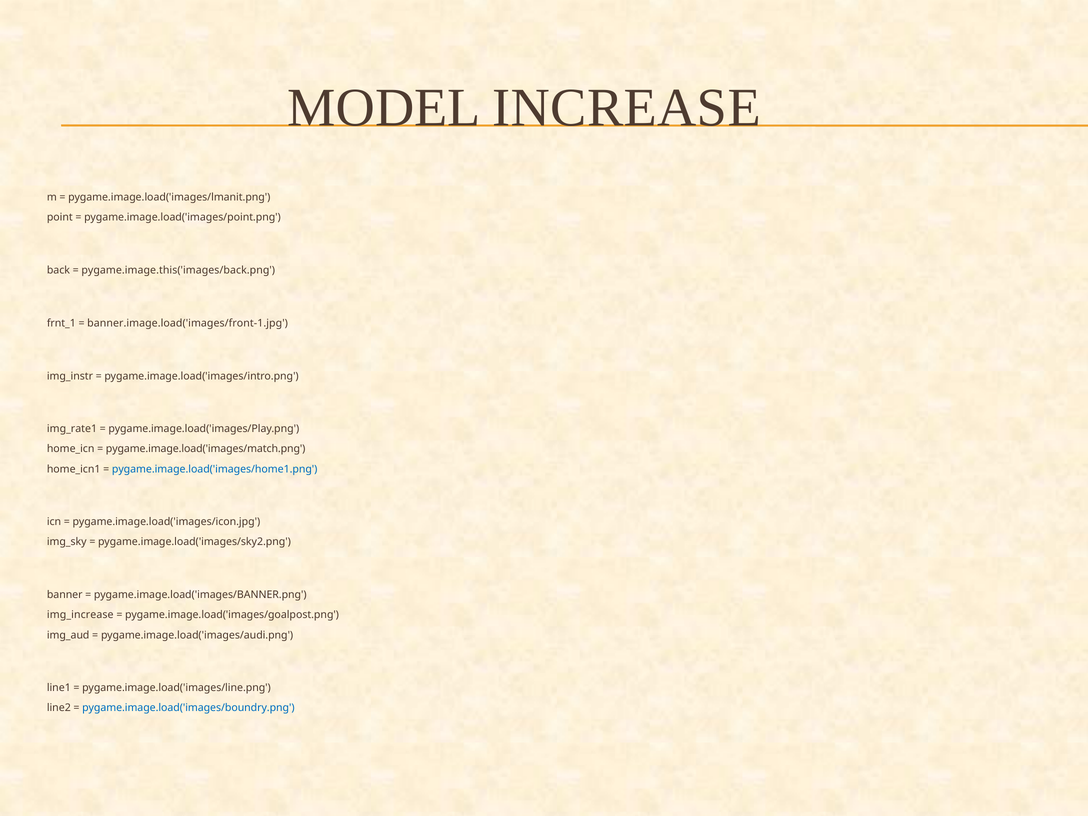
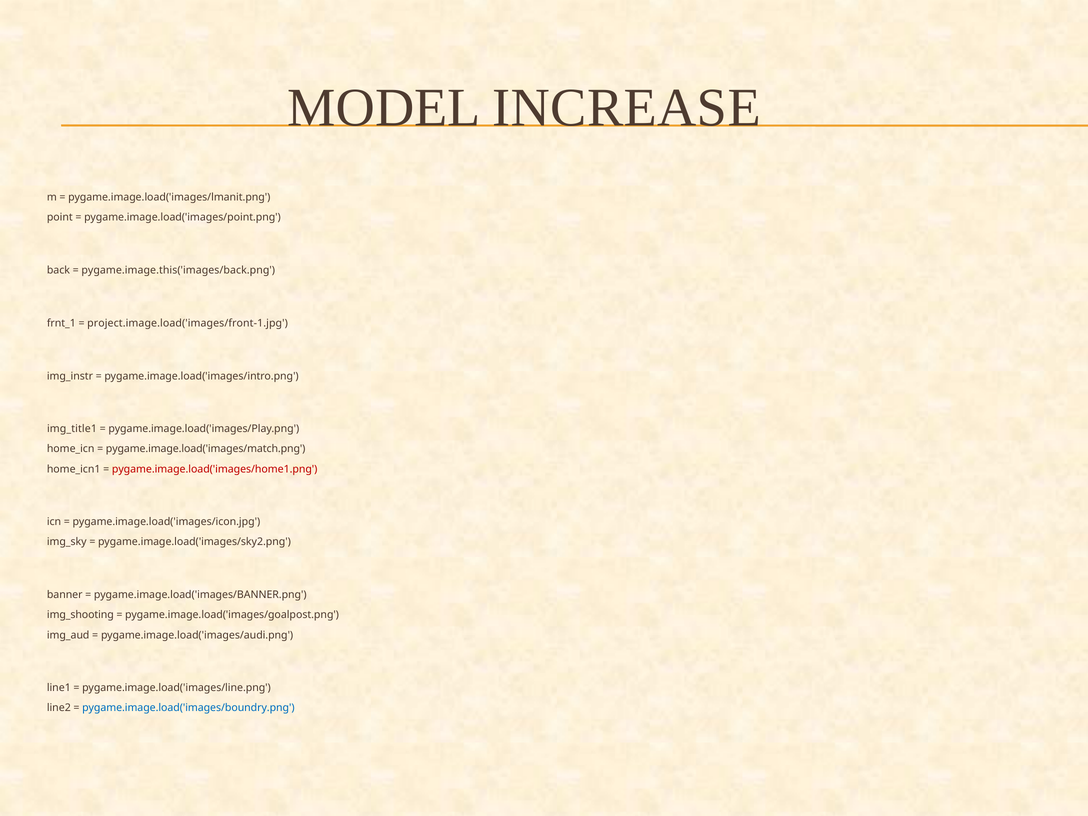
banner.image.load('images/front-1.jpg: banner.image.load('images/front-1.jpg -> project.image.load('images/front-1.jpg
img_rate1: img_rate1 -> img_title1
pygame.image.load('images/home1.png colour: blue -> red
img_increase: img_increase -> img_shooting
